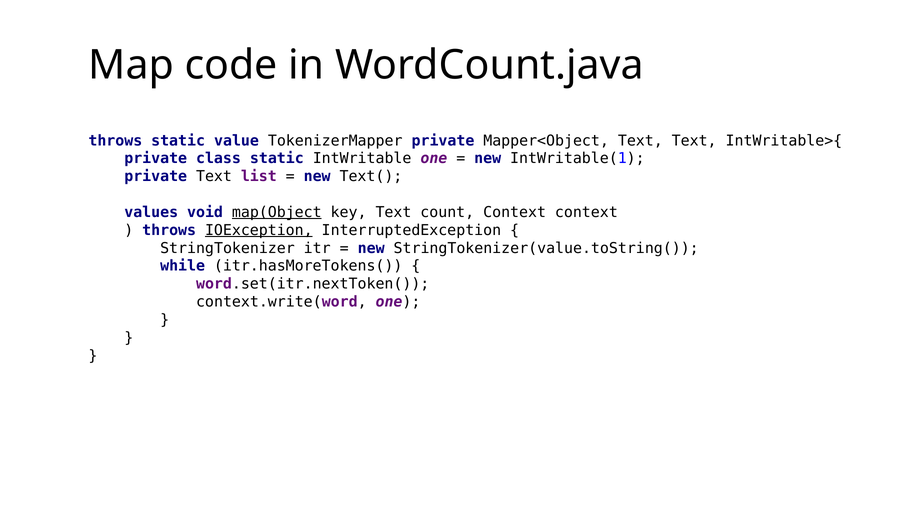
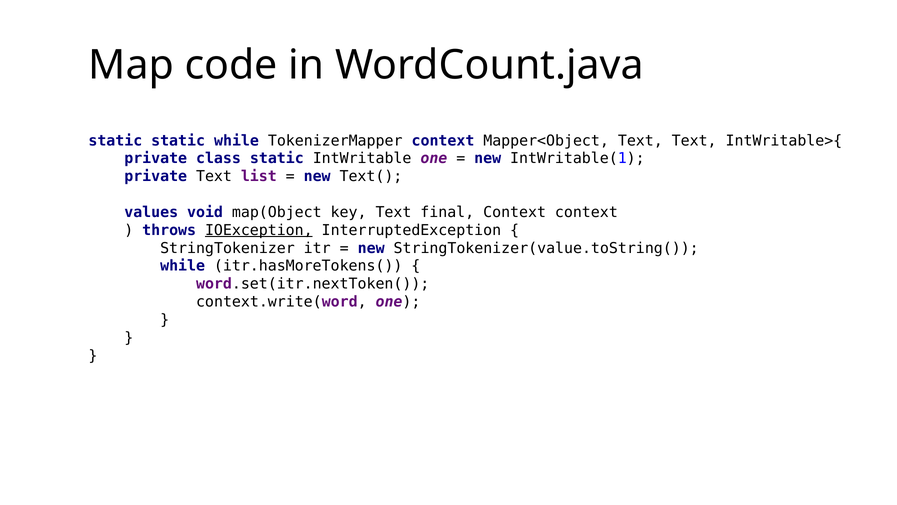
throws at (115, 140): throws -> static
static value: value -> while
TokenizerMapper private: private -> context
map(Object underline: present -> none
count: count -> final
